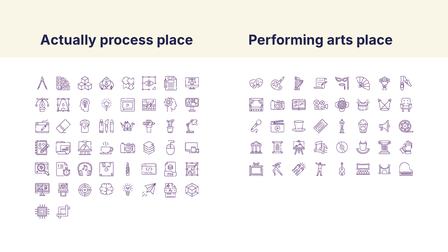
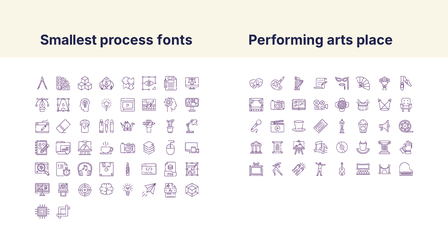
Actually: Actually -> Smallest
process place: place -> fonts
